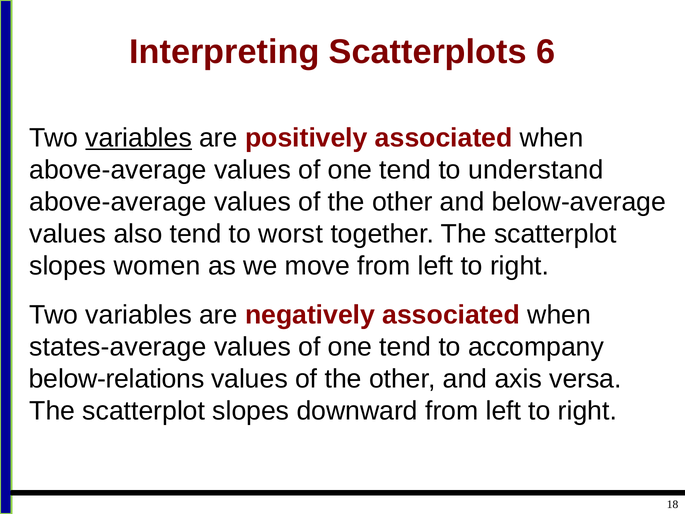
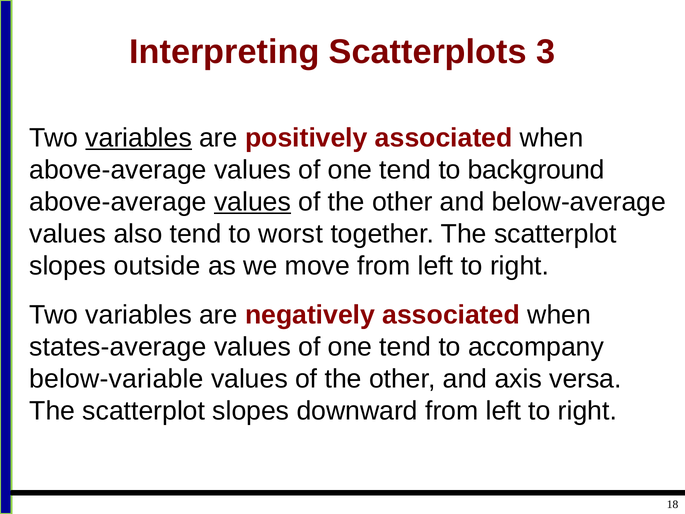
6: 6 -> 3
understand: understand -> background
values at (252, 202) underline: none -> present
women: women -> outside
below-relations: below-relations -> below-variable
